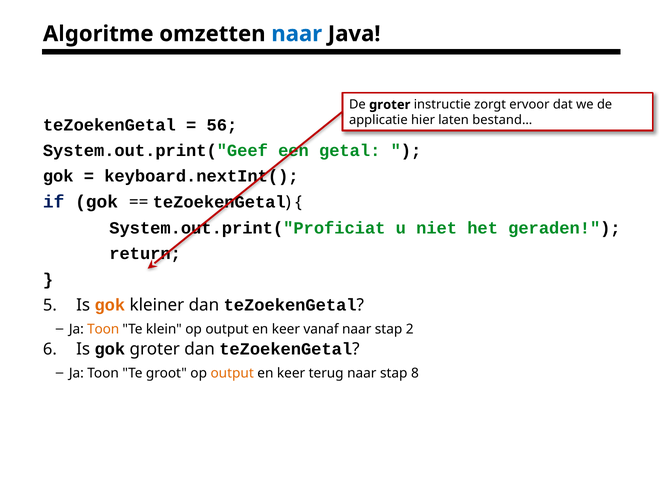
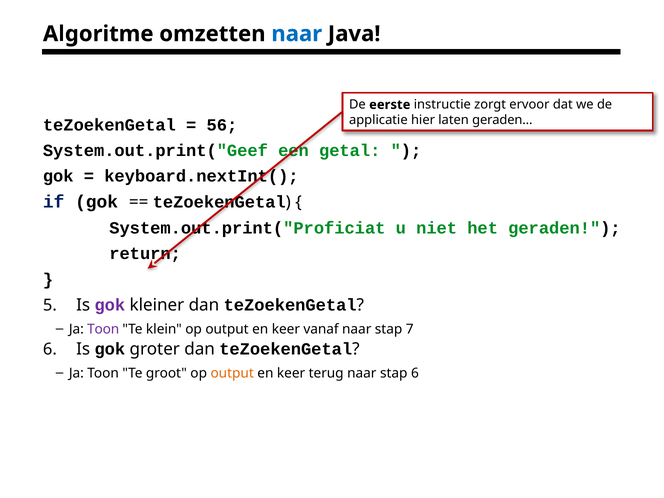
De groter: groter -> eerste
bestand…: bestand… -> geraden…
gok at (110, 305) colour: orange -> purple
Toon at (103, 329) colour: orange -> purple
2: 2 -> 7
stap 8: 8 -> 6
